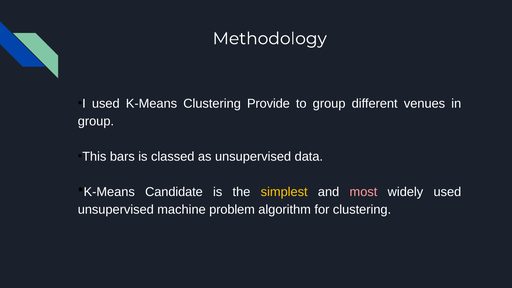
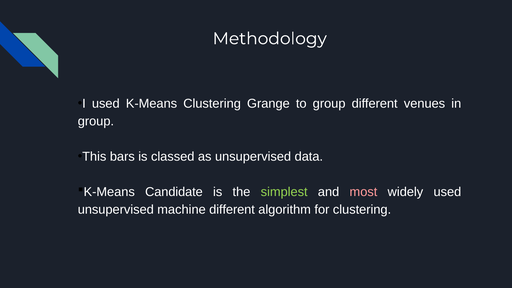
Provide: Provide -> Grange
simplest colour: yellow -> light green
machine problem: problem -> different
